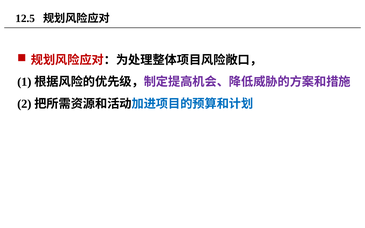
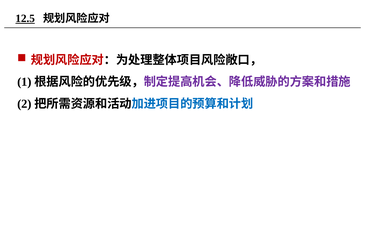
12.5 underline: none -> present
